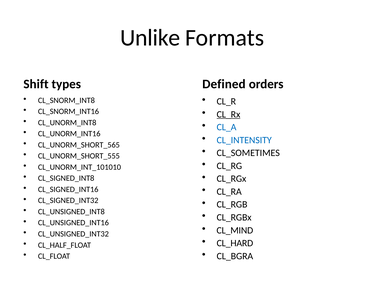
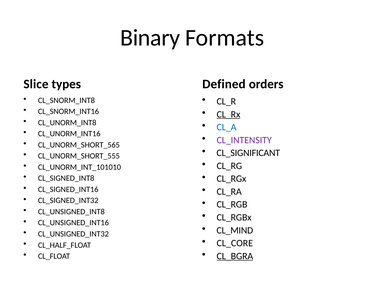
Unlike: Unlike -> Binary
Shift: Shift -> Slice
CL_INTENSITY colour: blue -> purple
CL_SOMETIMES: CL_SOMETIMES -> CL_SIGNIFICANT
CL_HARD: CL_HARD -> CL_CORE
CL_BGRA underline: none -> present
